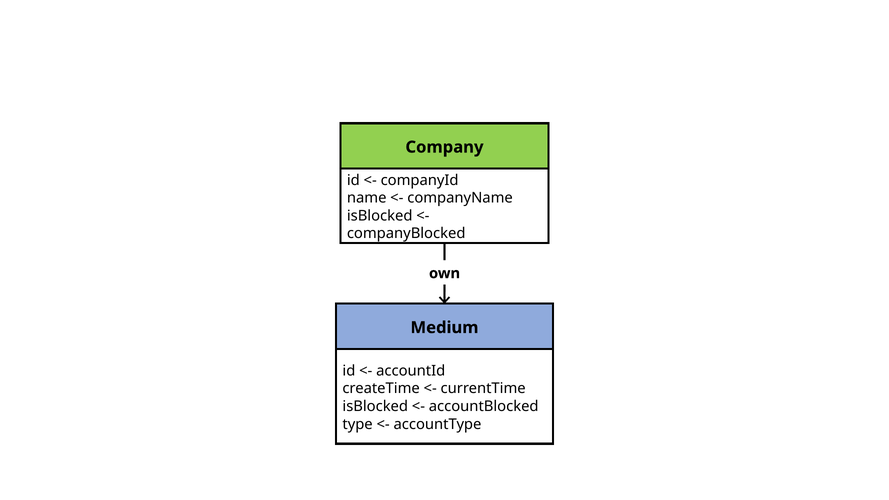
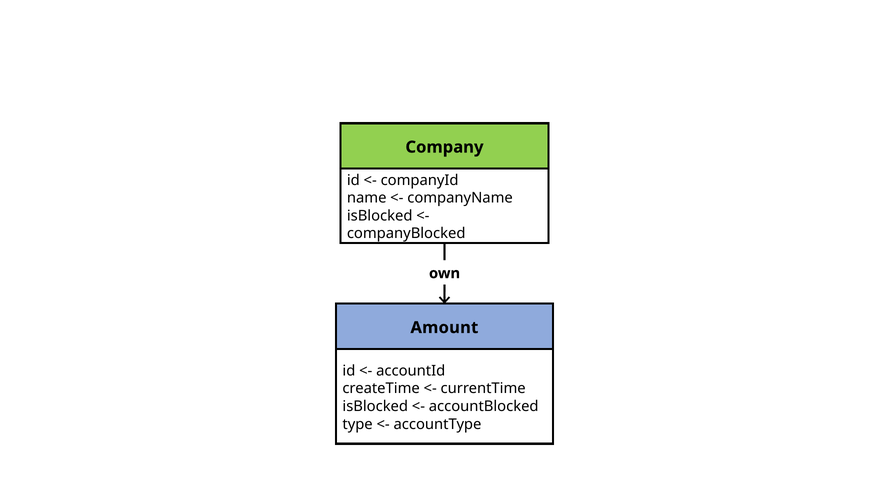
Medium: Medium -> Amount
